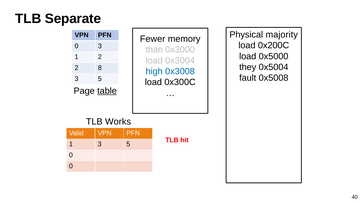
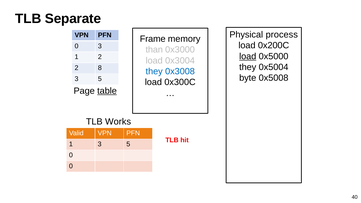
majority: majority -> process
Fewer: Fewer -> Frame
load at (248, 56) underline: none -> present
high at (154, 71): high -> they
fault: fault -> byte
